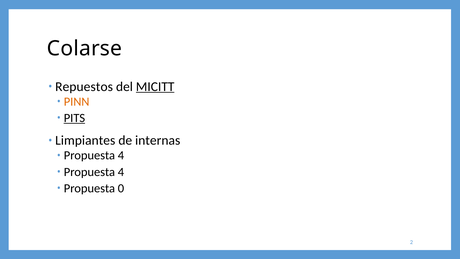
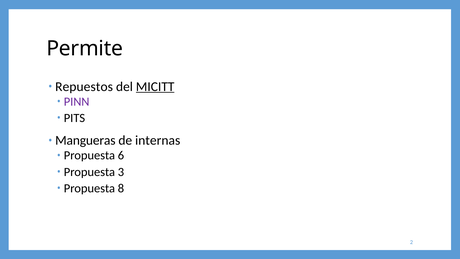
Colarse: Colarse -> Permite
PINN colour: orange -> purple
PITS underline: present -> none
Limpiantes: Limpiantes -> Mangueras
4 at (121, 155): 4 -> 6
4 at (121, 172): 4 -> 3
0: 0 -> 8
